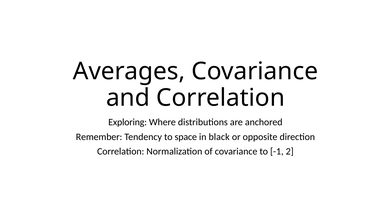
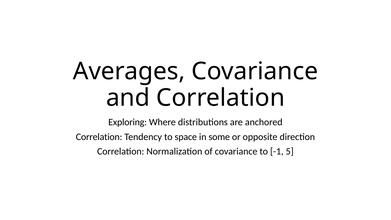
Remember at (99, 137): Remember -> Correlation
black: black -> some
2: 2 -> 5
